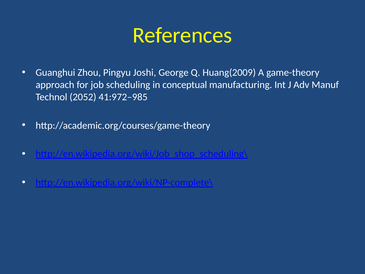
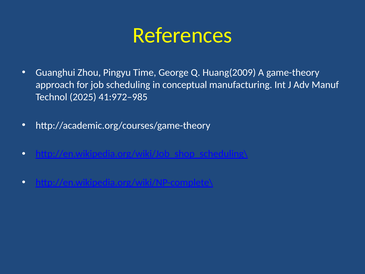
Joshi: Joshi -> Time
2052: 2052 -> 2025
